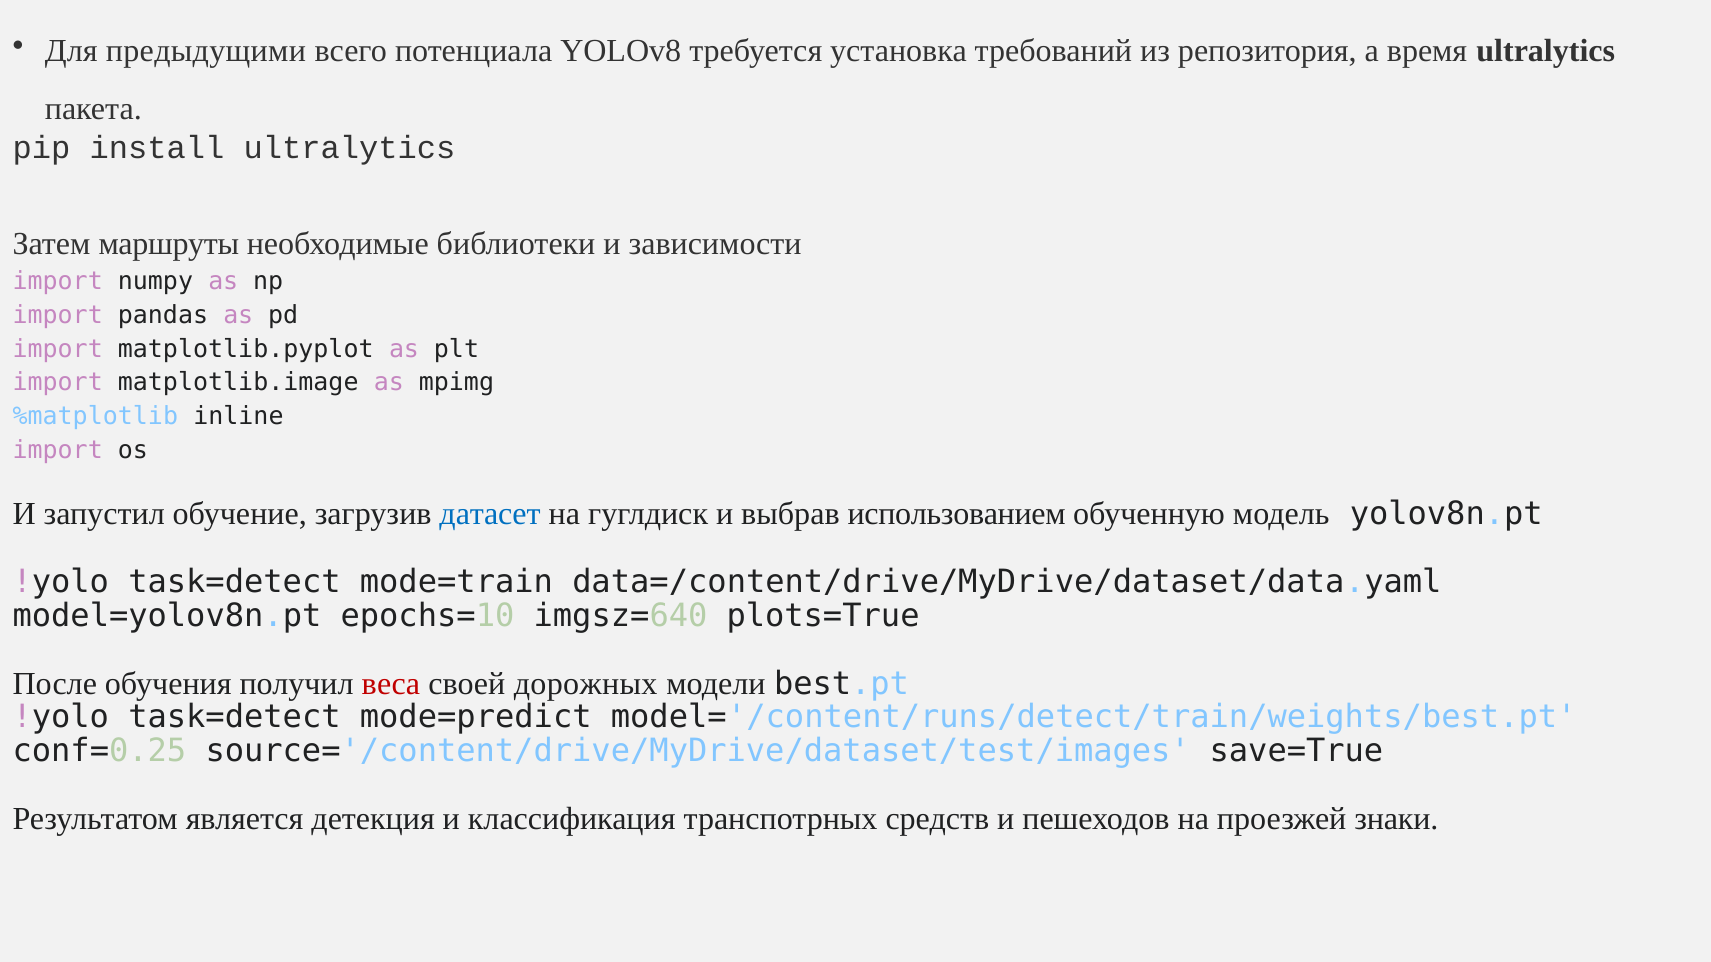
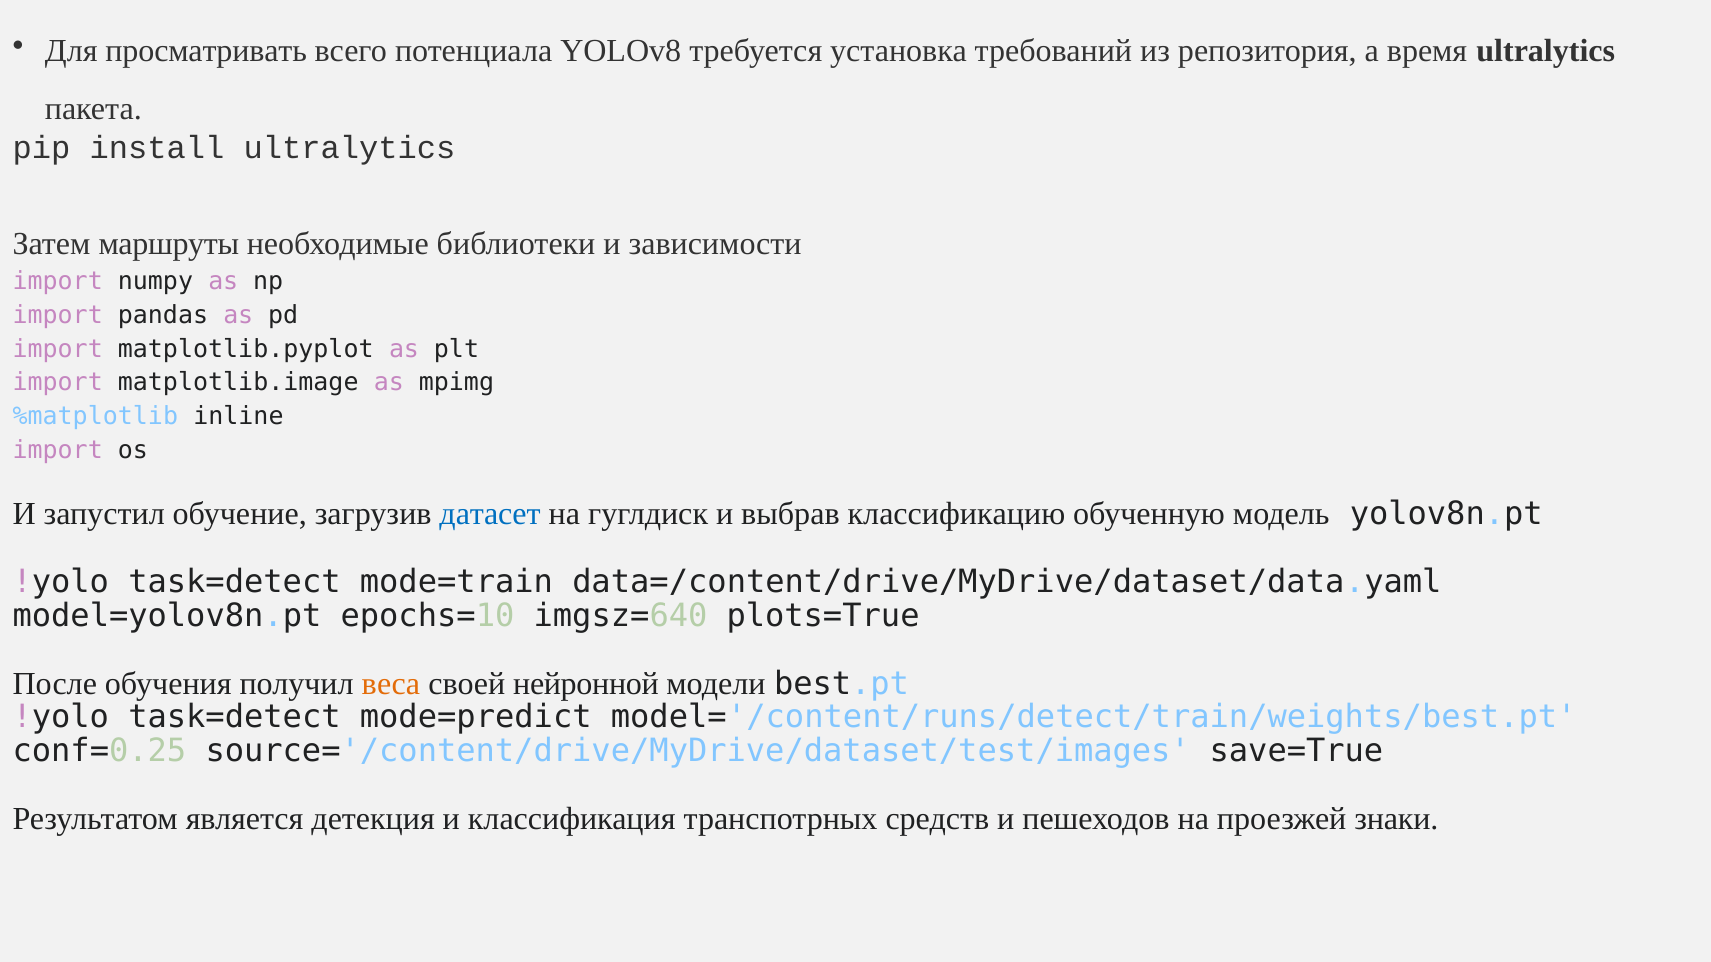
предыдущими: предыдущими -> просматривать
использованием: использованием -> классификацию
веса colour: red -> orange
дорожных: дорожных -> нейронной
